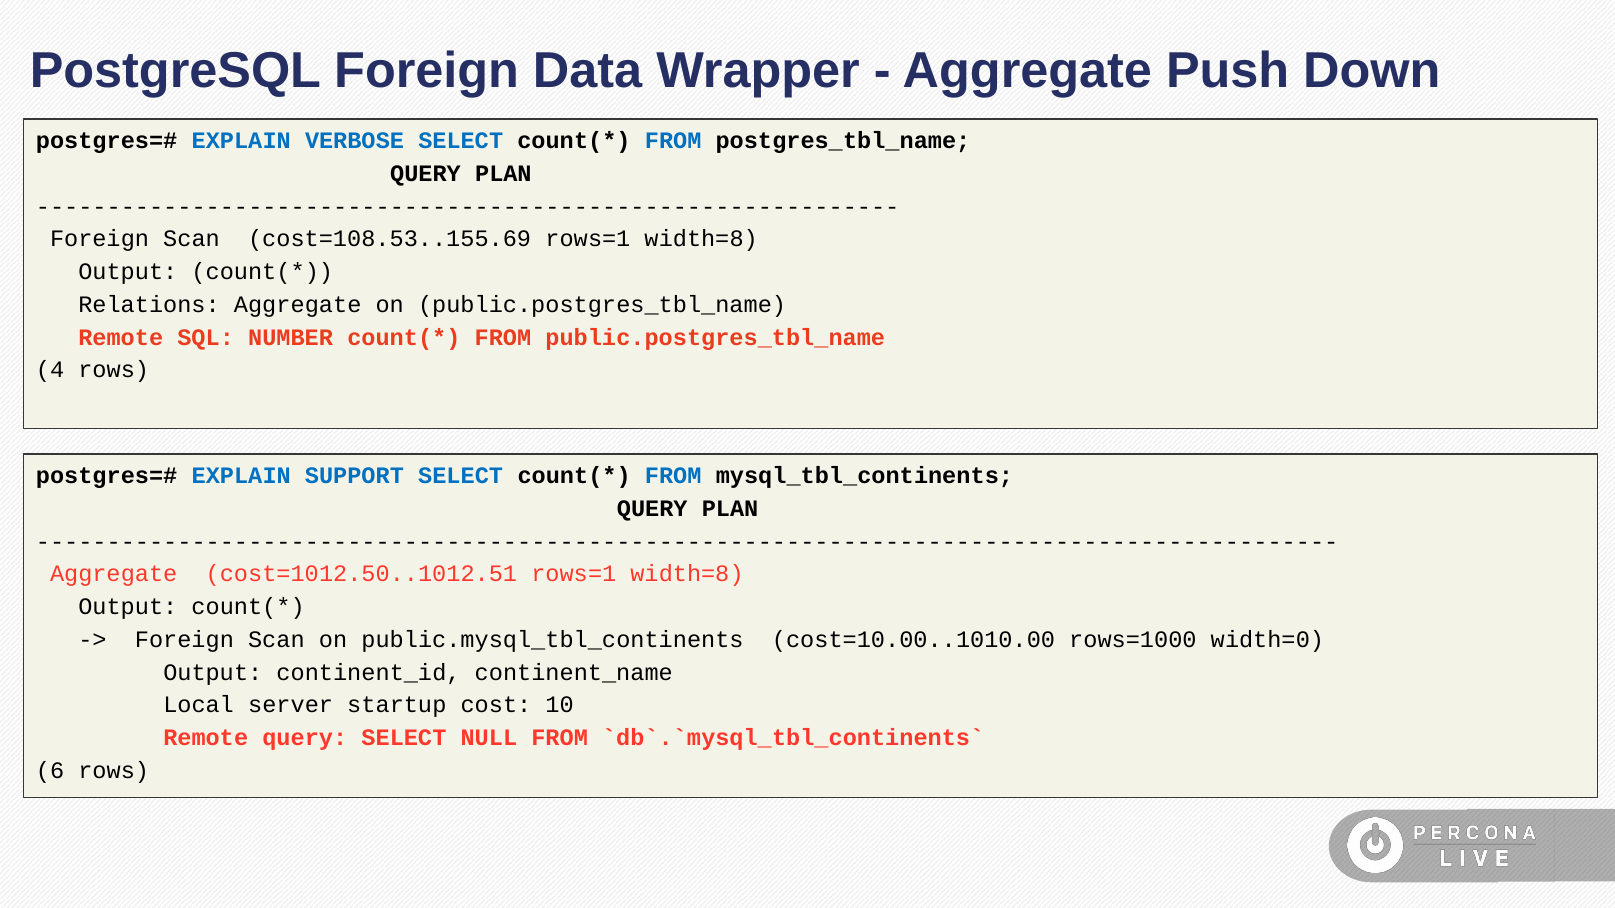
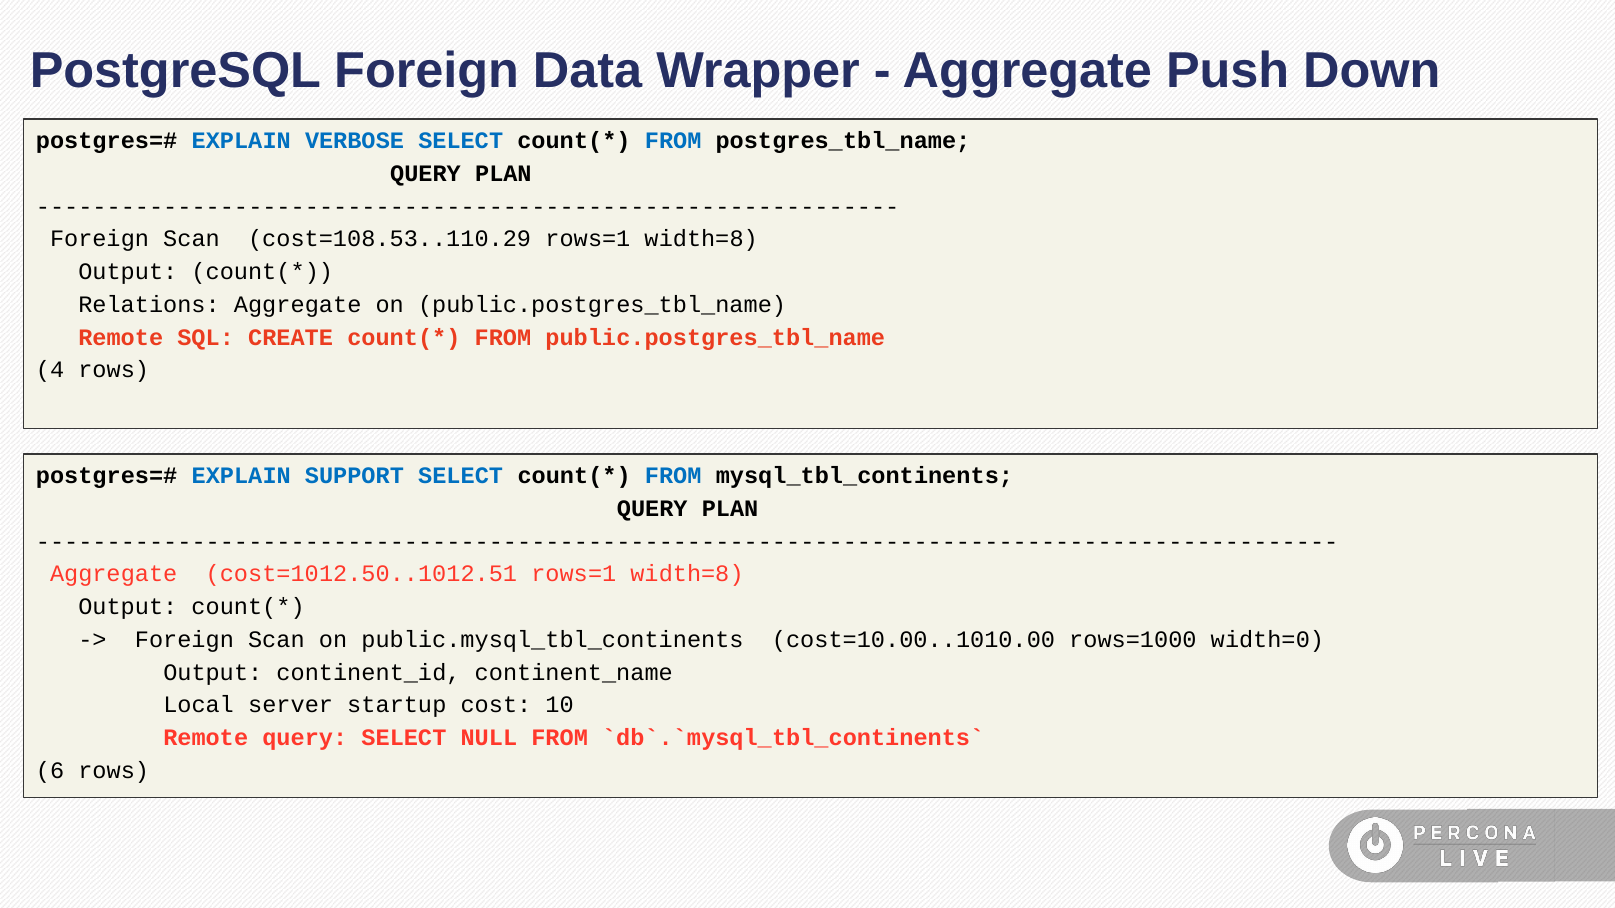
cost=108.53..155.69: cost=108.53..155.69 -> cost=108.53..110.29
NUMBER: NUMBER -> CREATE
